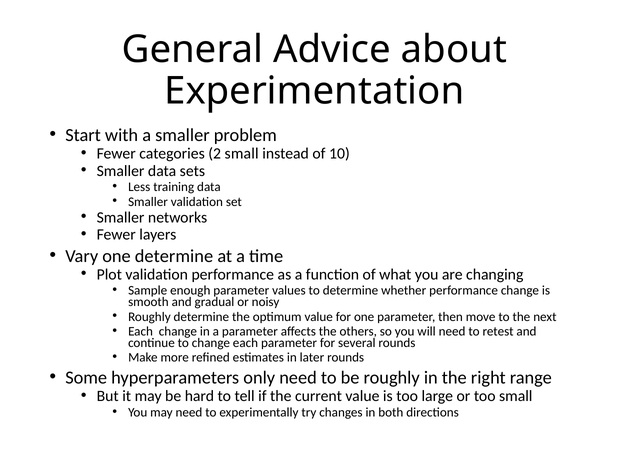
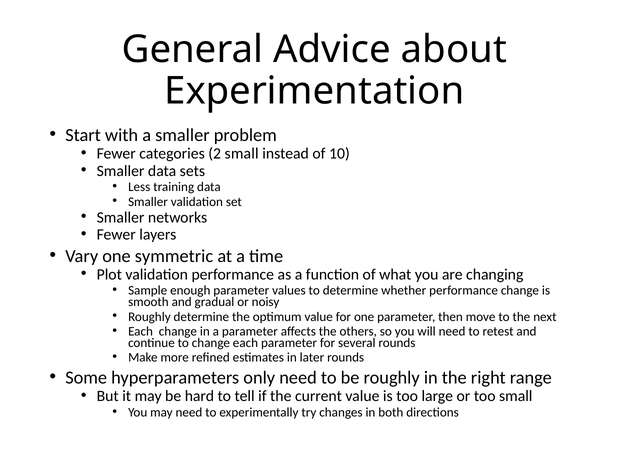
one determine: determine -> symmetric
